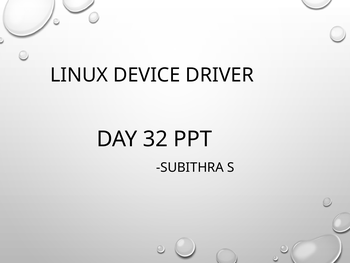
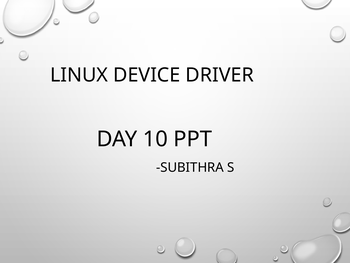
32: 32 -> 10
